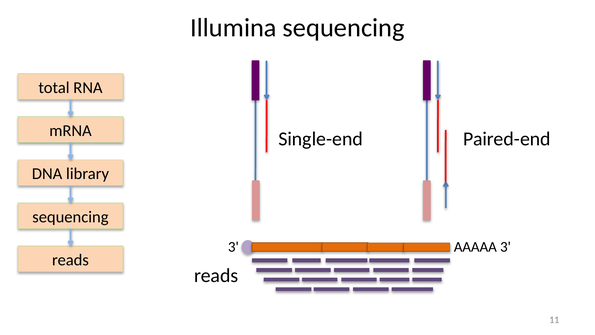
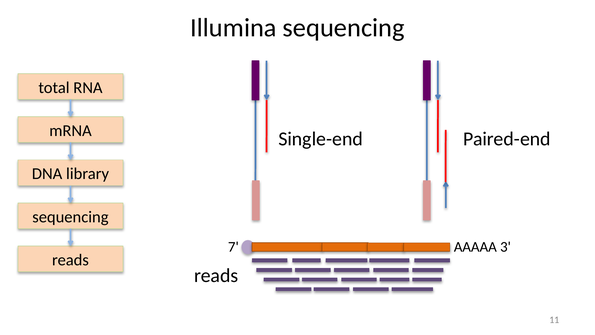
3 at (233, 247): 3 -> 7
